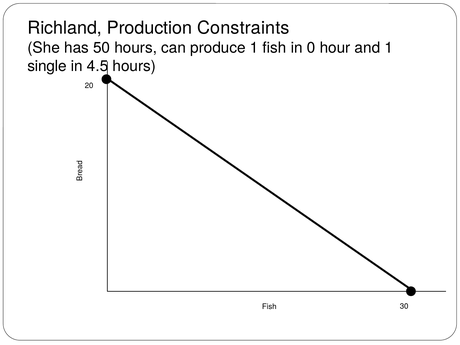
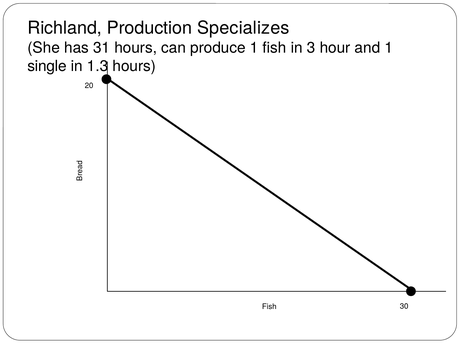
Constraints: Constraints -> Specializes
50: 50 -> 31
0: 0 -> 3
4.5: 4.5 -> 1.3
